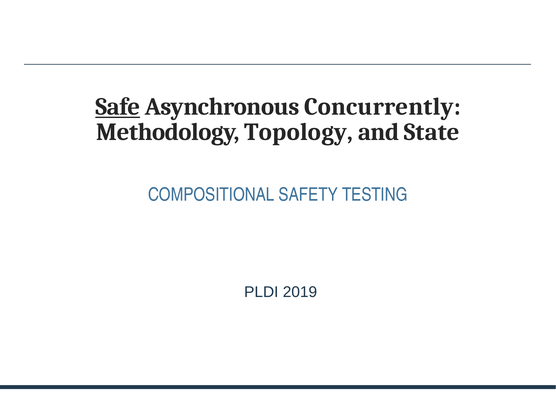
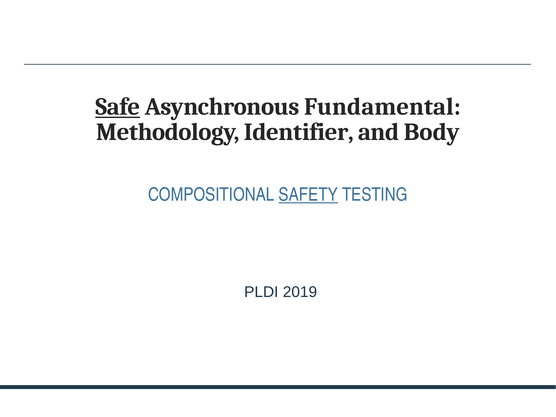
Concurrently: Concurrently -> Fundamental
Topology: Topology -> Identifier
State: State -> Body
SAFETY underline: none -> present
